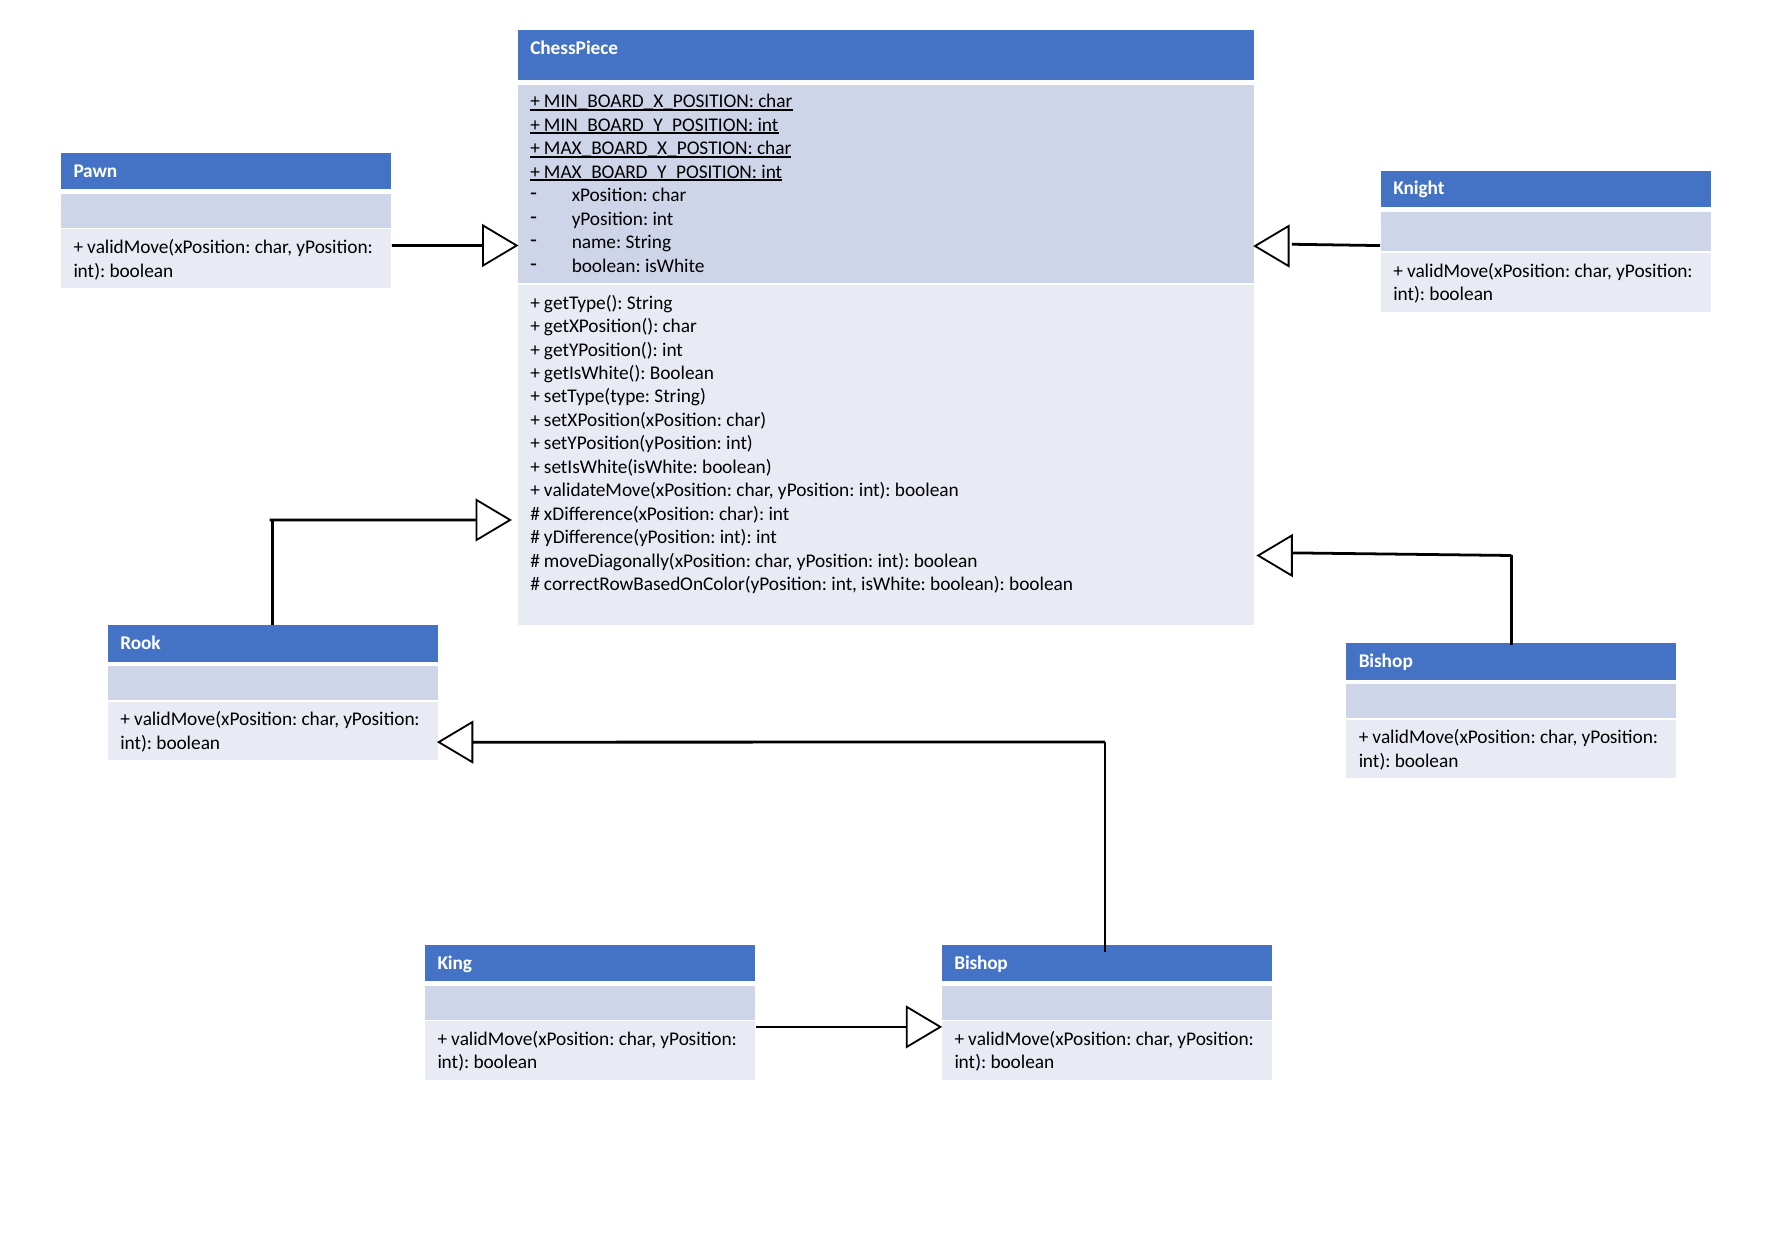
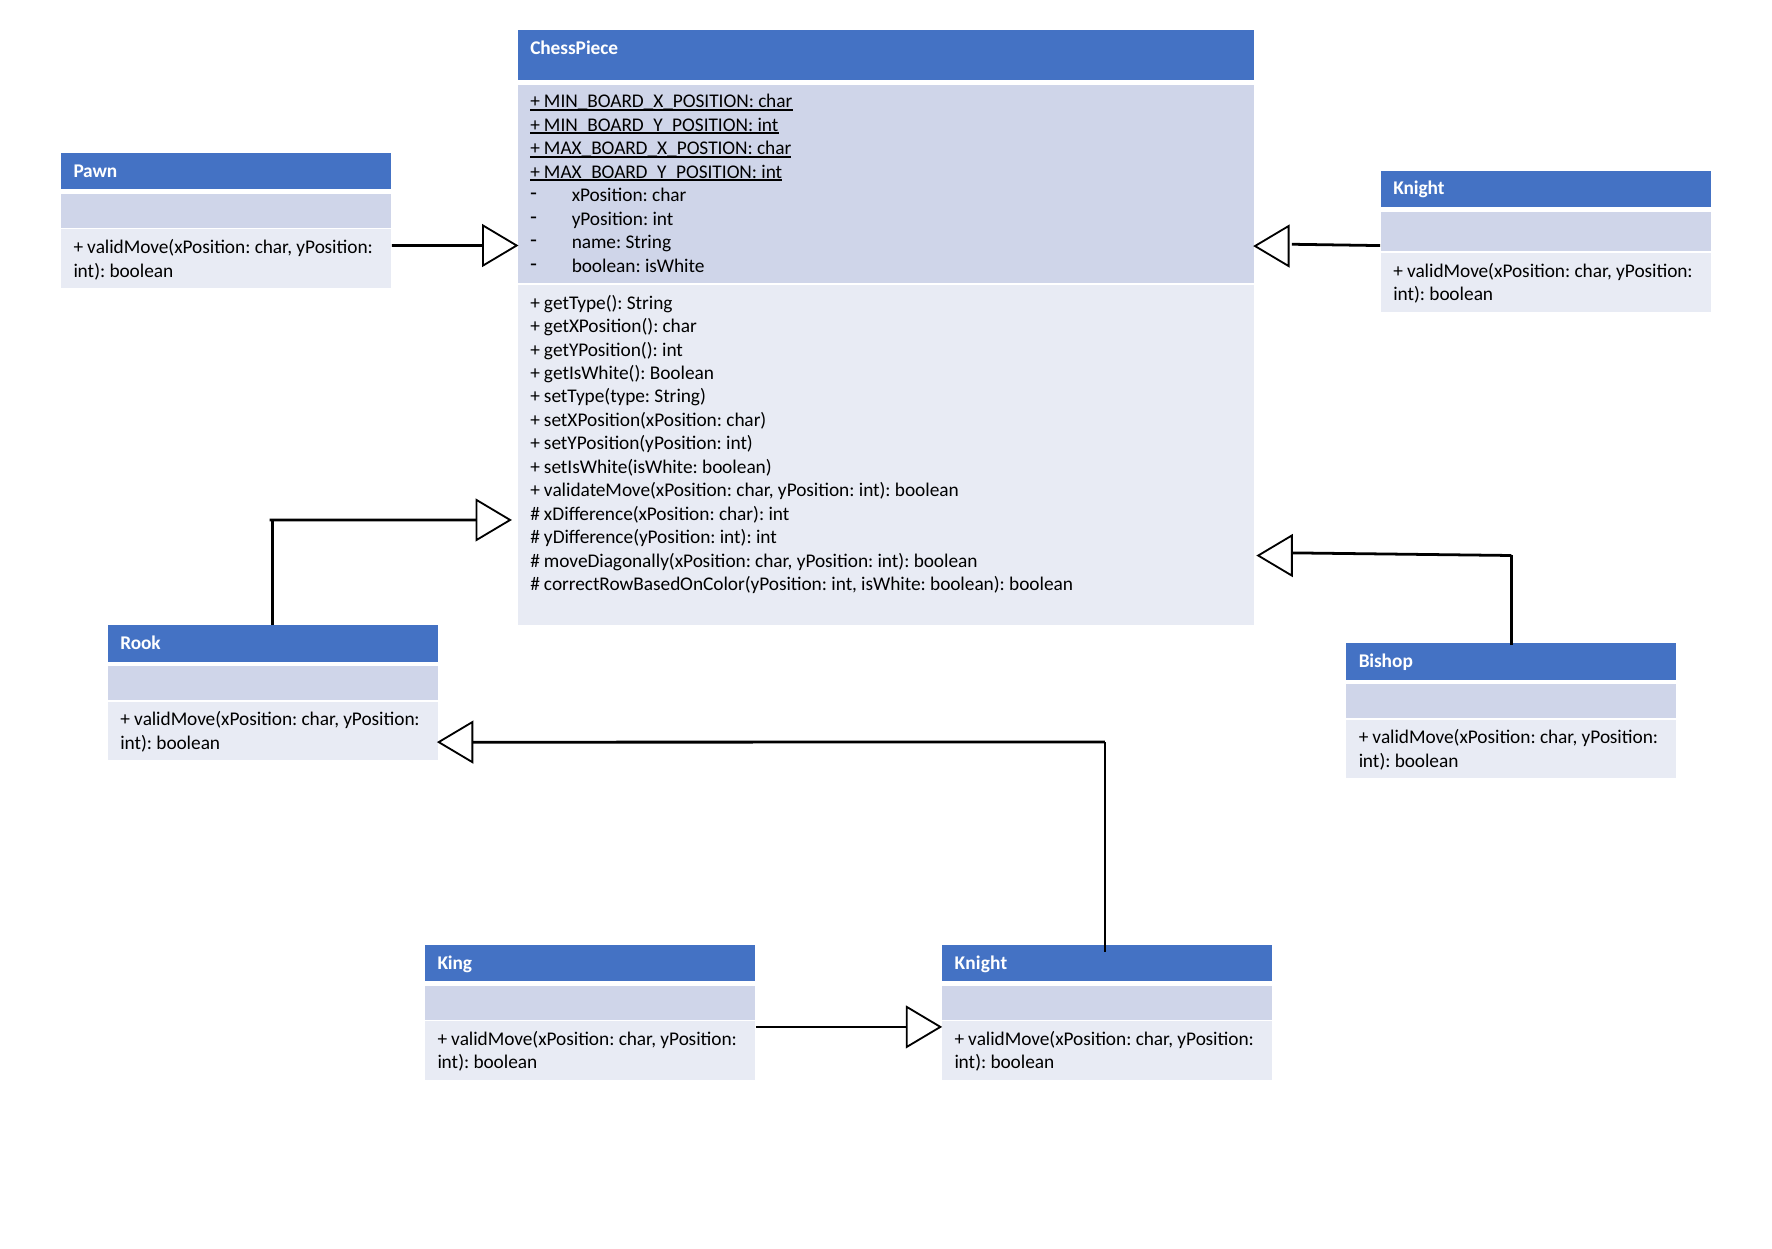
Bishop at (981, 963): Bishop -> Knight
